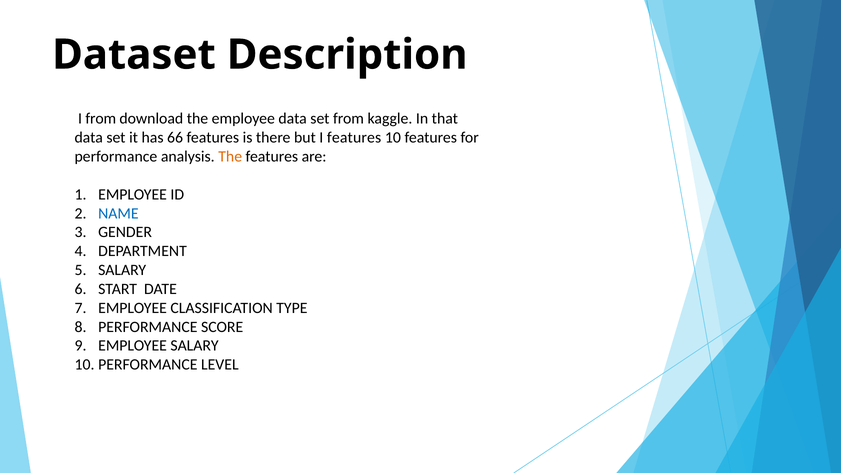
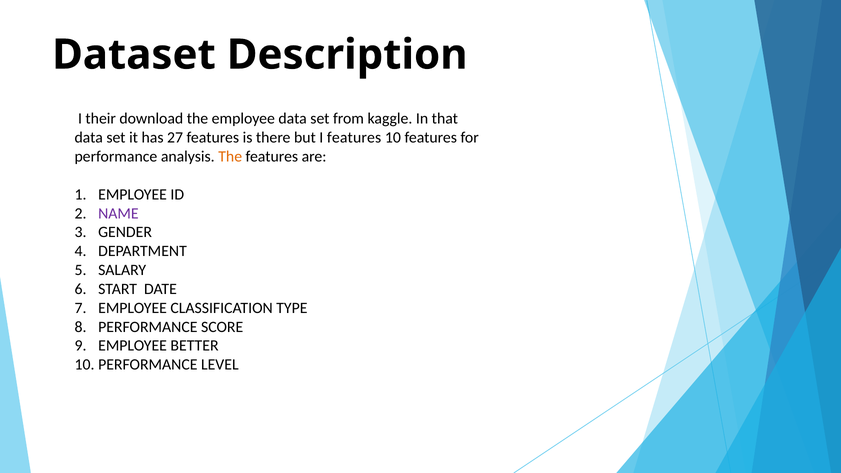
I from: from -> their
66: 66 -> 27
NAME colour: blue -> purple
EMPLOYEE SALARY: SALARY -> BETTER
